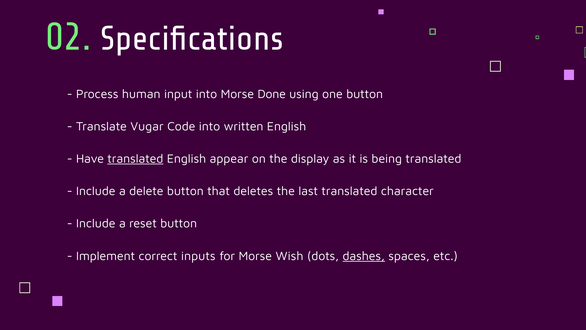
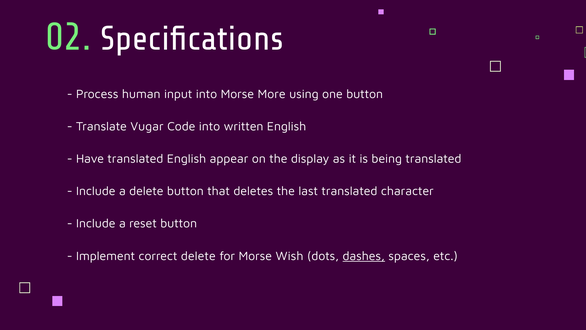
Done: Done -> More
translated at (135, 159) underline: present -> none
correct inputs: inputs -> delete
